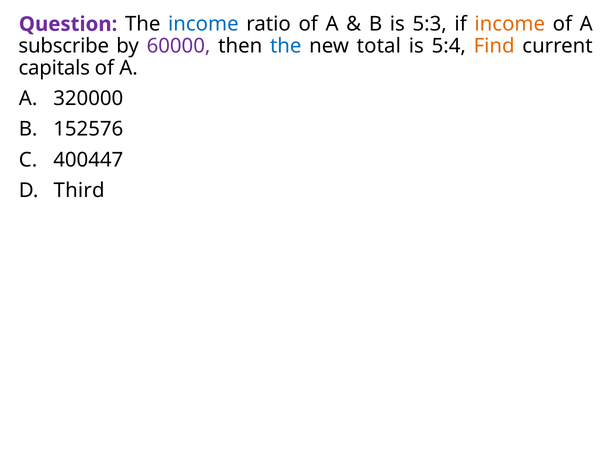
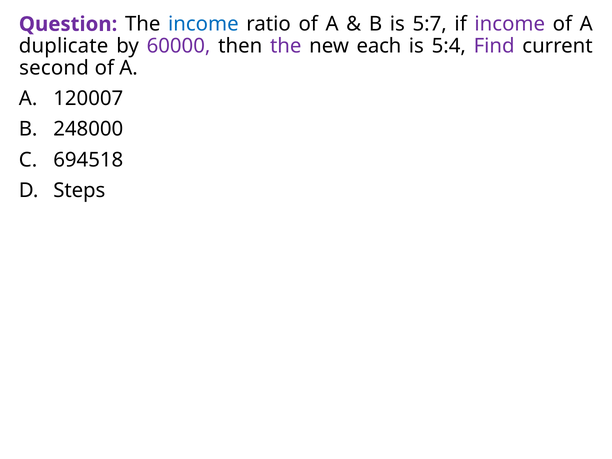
5:3: 5:3 -> 5:7
income at (510, 24) colour: orange -> purple
subscribe: subscribe -> duplicate
the at (286, 46) colour: blue -> purple
total: total -> each
Find colour: orange -> purple
capitals: capitals -> second
320000: 320000 -> 120007
152576: 152576 -> 248000
400447: 400447 -> 694518
Third: Third -> Steps
